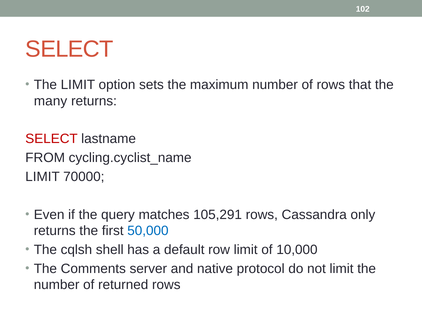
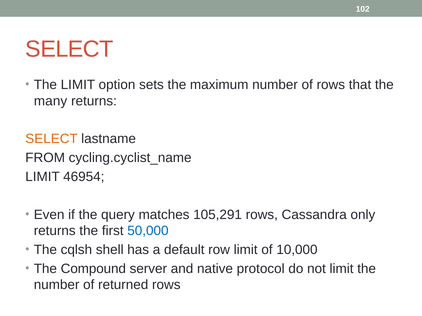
SELECT at (52, 139) colour: red -> orange
70000: 70000 -> 46954
Comments: Comments -> Compound
